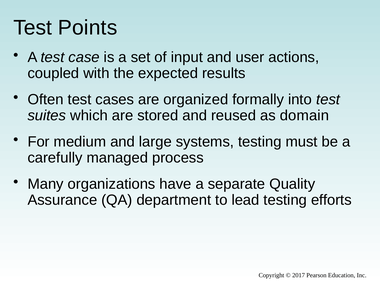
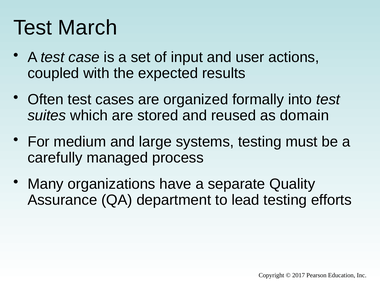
Points: Points -> March
